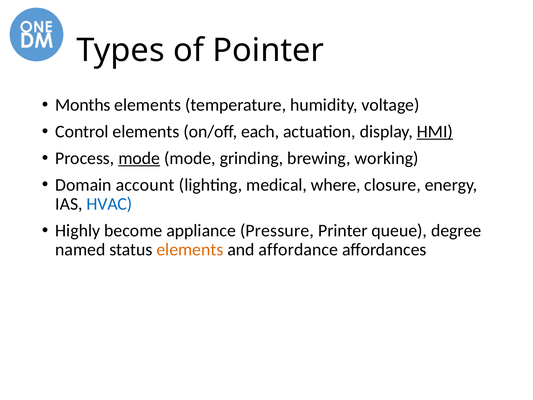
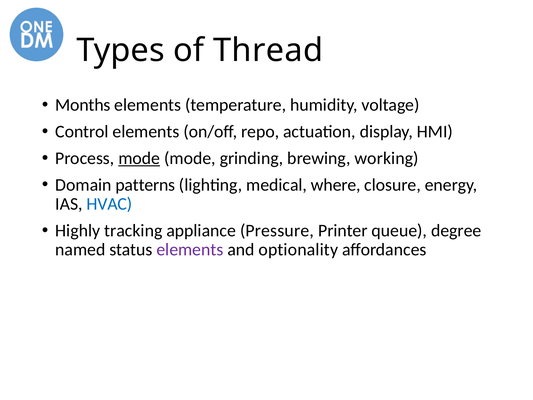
Pointer: Pointer -> Thread
each: each -> repo
HMI underline: present -> none
account: account -> patterns
become: become -> tracking
elements at (190, 250) colour: orange -> purple
affordance: affordance -> optionality
